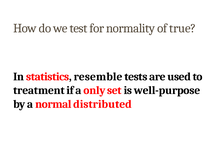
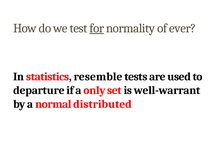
for underline: none -> present
true: true -> ever
treatment: treatment -> departure
well-purpose: well-purpose -> well-warrant
